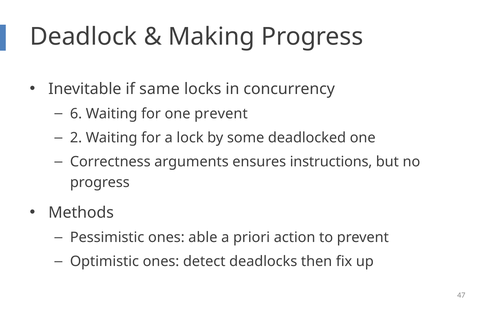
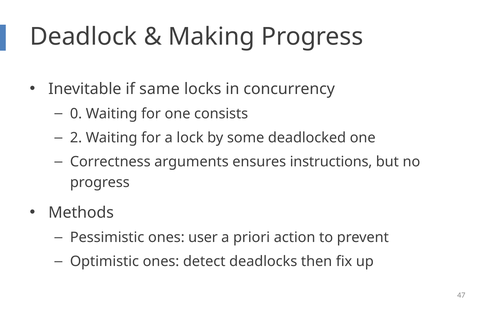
6: 6 -> 0
one prevent: prevent -> consists
able: able -> user
